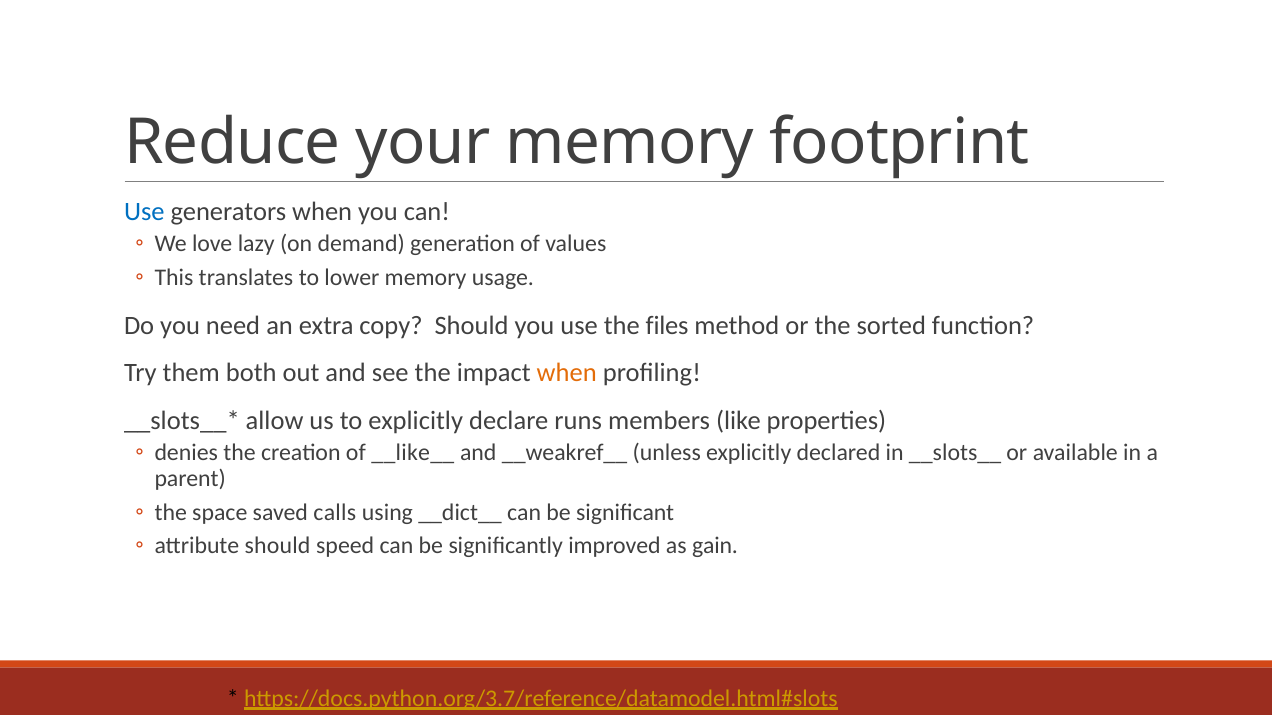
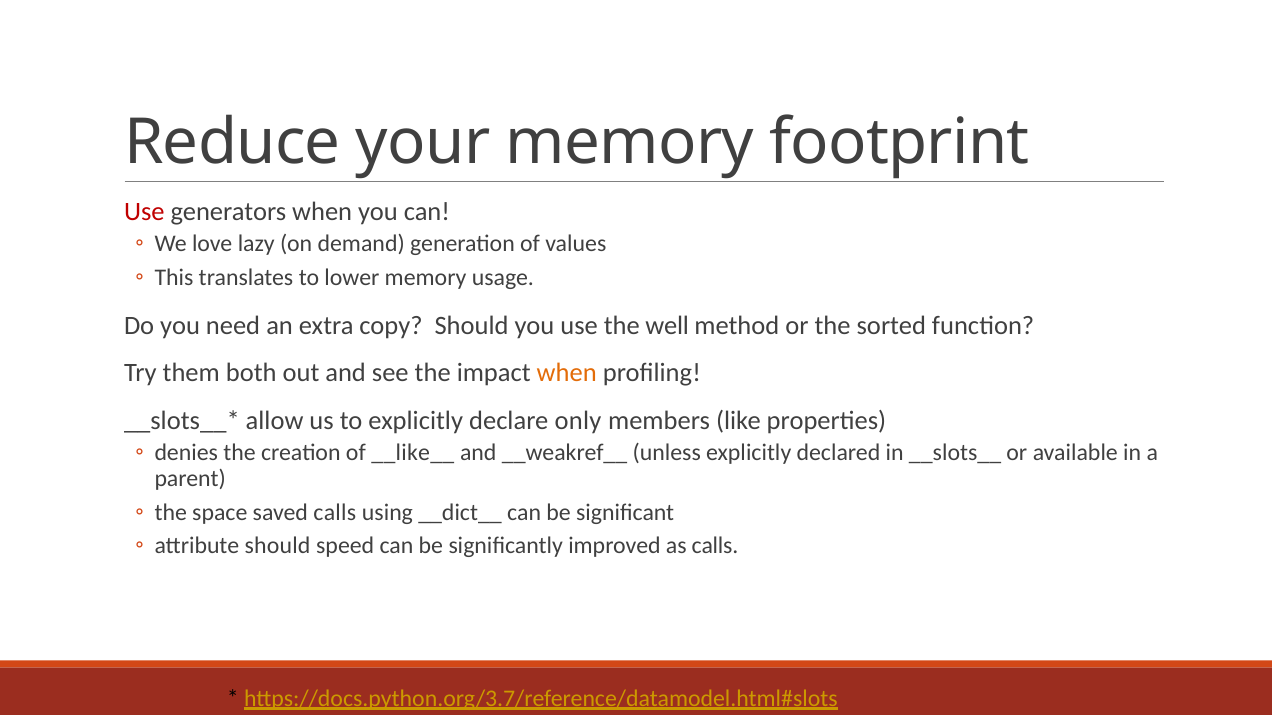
Use at (144, 212) colour: blue -> red
files: files -> well
runs: runs -> only
as gain: gain -> calls
